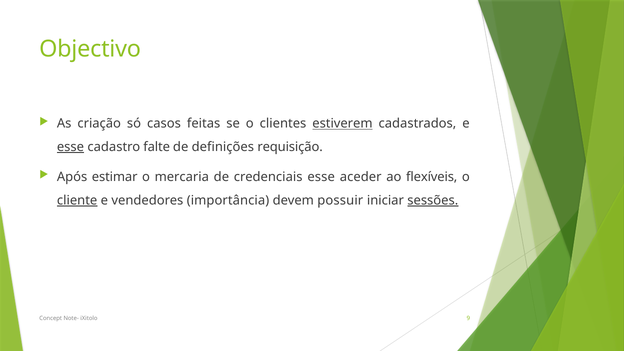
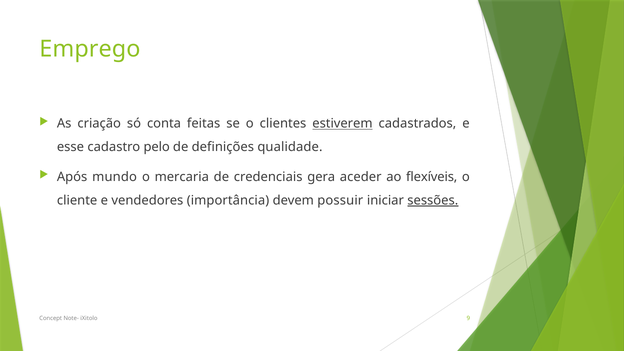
Objectivo: Objectivo -> Emprego
casos: casos -> conta
esse at (70, 147) underline: present -> none
falte: falte -> pelo
requisição: requisição -> qualidade
estimar: estimar -> mundo
credenciais esse: esse -> gera
cliente underline: present -> none
